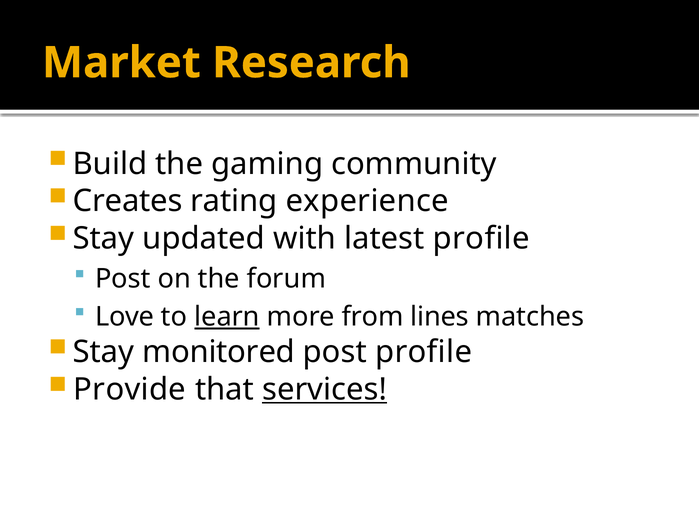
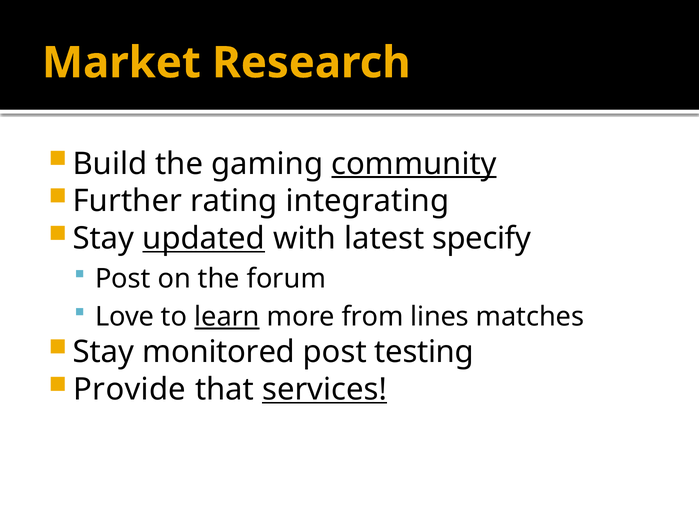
community underline: none -> present
Creates: Creates -> Further
experience: experience -> integrating
updated underline: none -> present
latest profile: profile -> specify
post profile: profile -> testing
